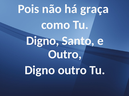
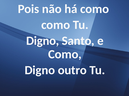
há graça: graça -> como
Outro at (65, 55): Outro -> Como
